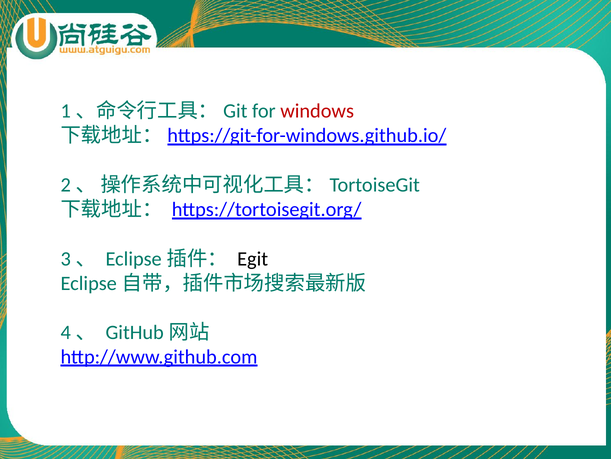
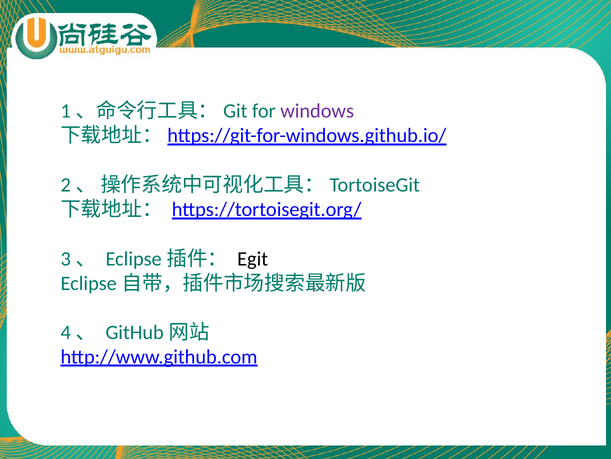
windows colour: red -> purple
